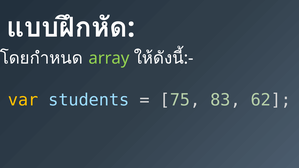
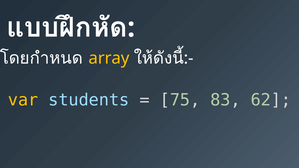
array colour: light green -> yellow
